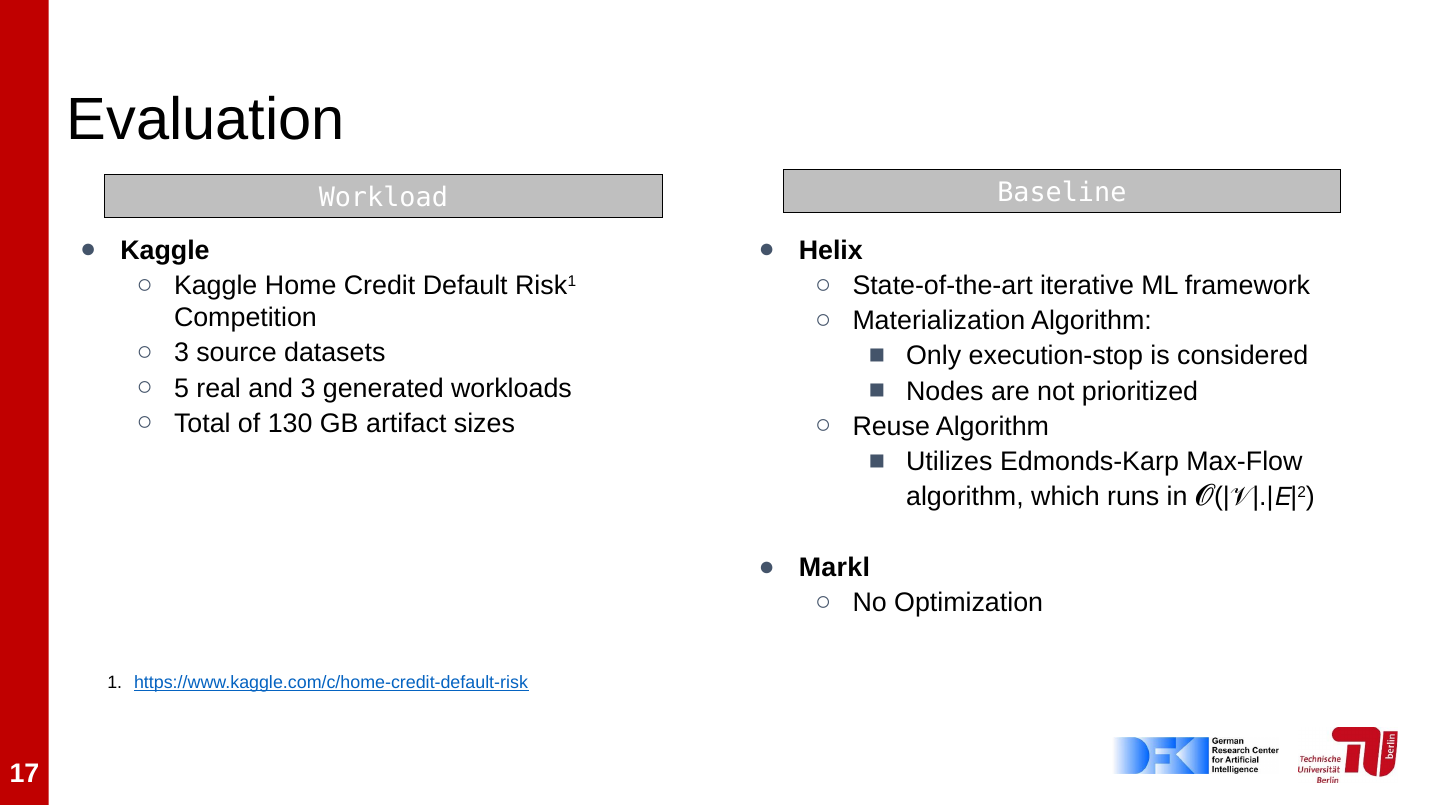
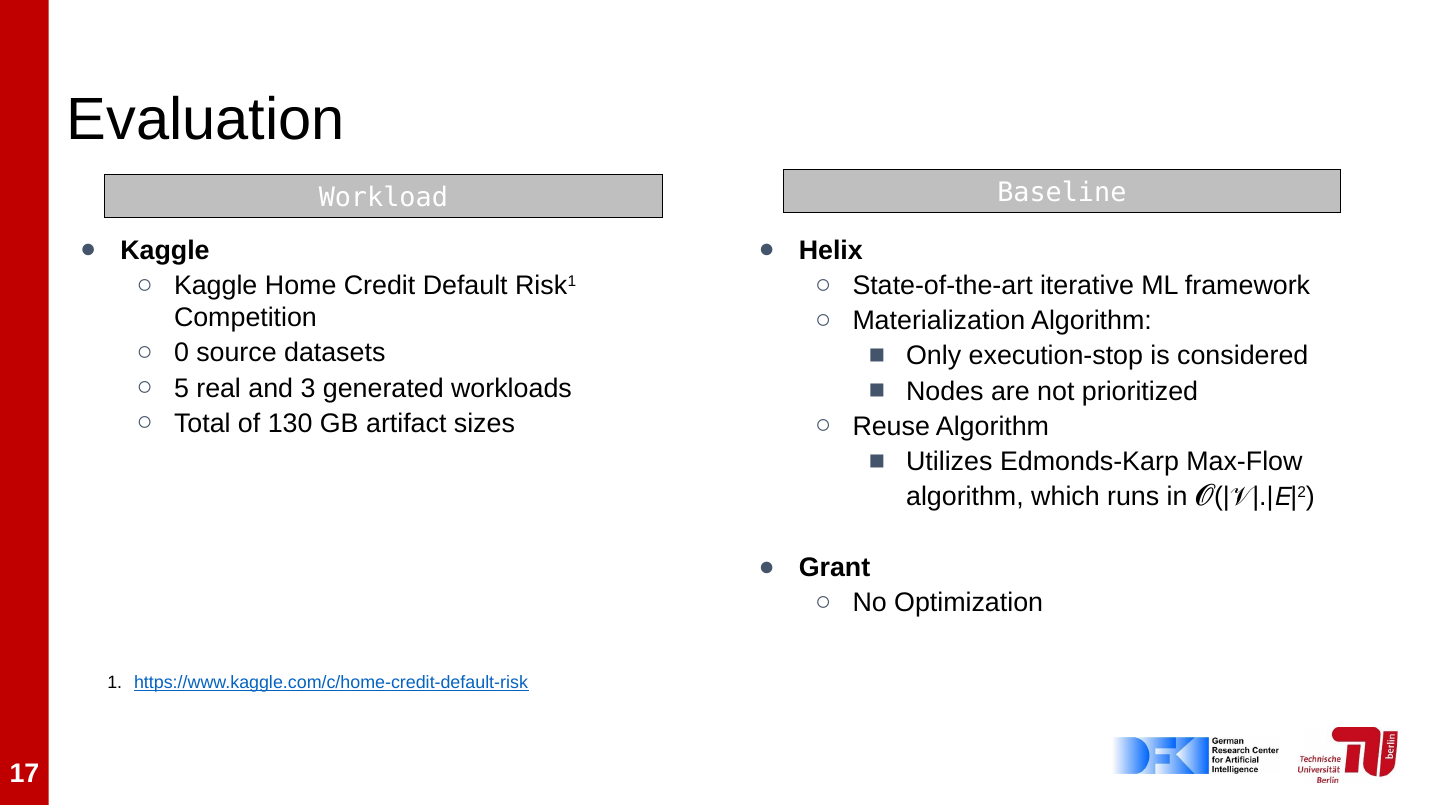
3 at (181, 353): 3 -> 0
Markl: Markl -> Grant
